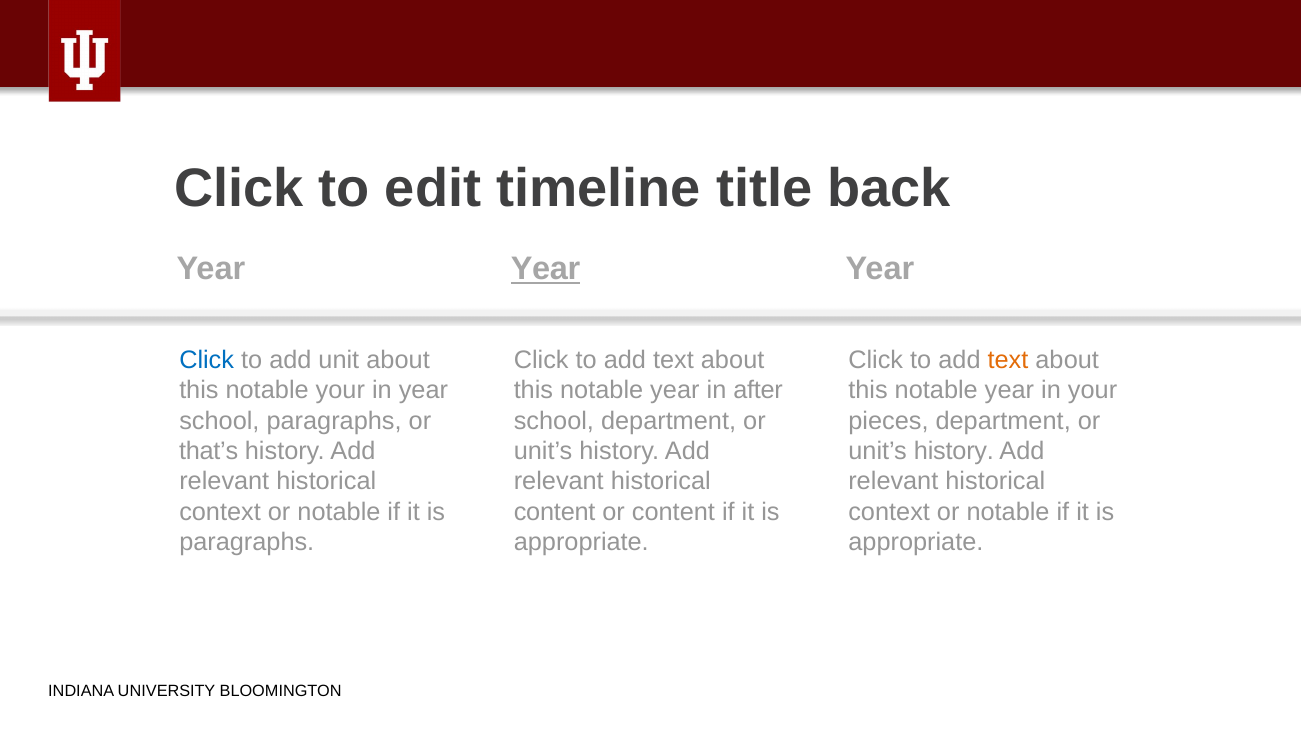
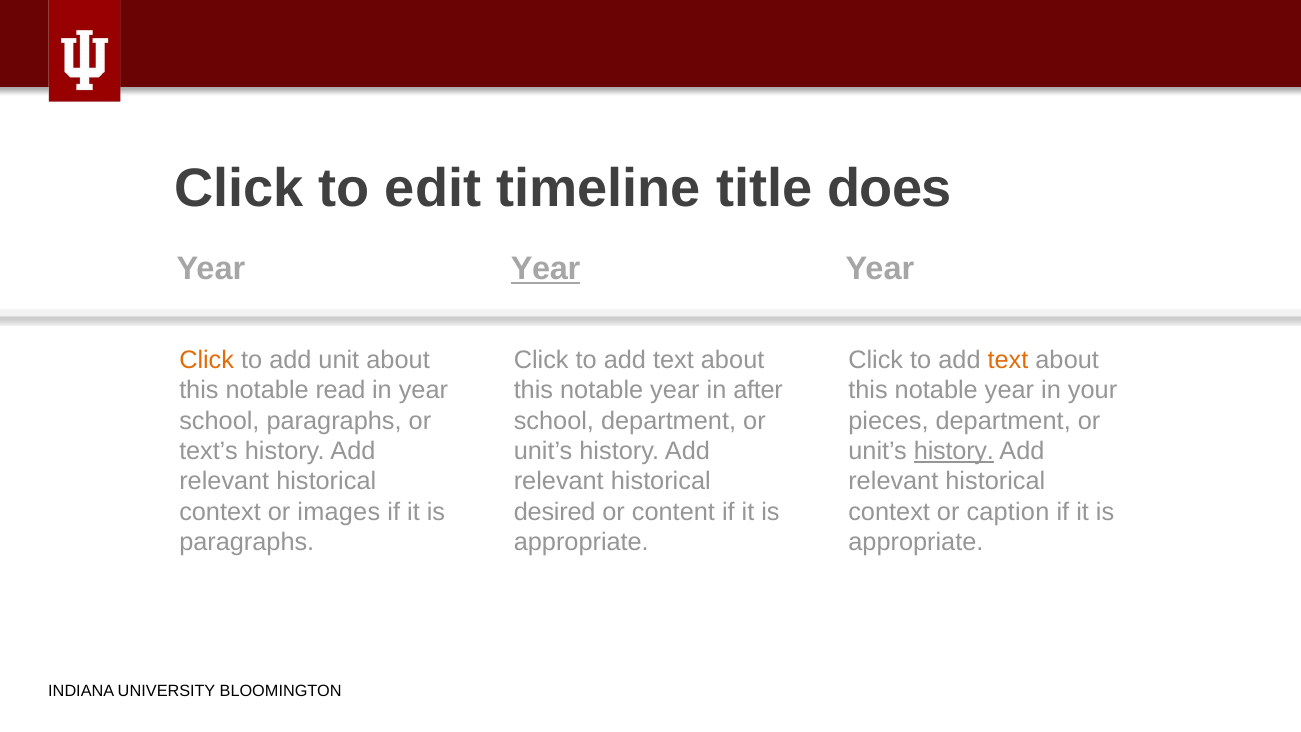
back: back -> does
Click at (207, 360) colour: blue -> orange
notable your: your -> read
that’s: that’s -> text’s
history at (954, 451) underline: none -> present
notable at (339, 512): notable -> images
content at (555, 512): content -> desired
notable at (1008, 512): notable -> caption
